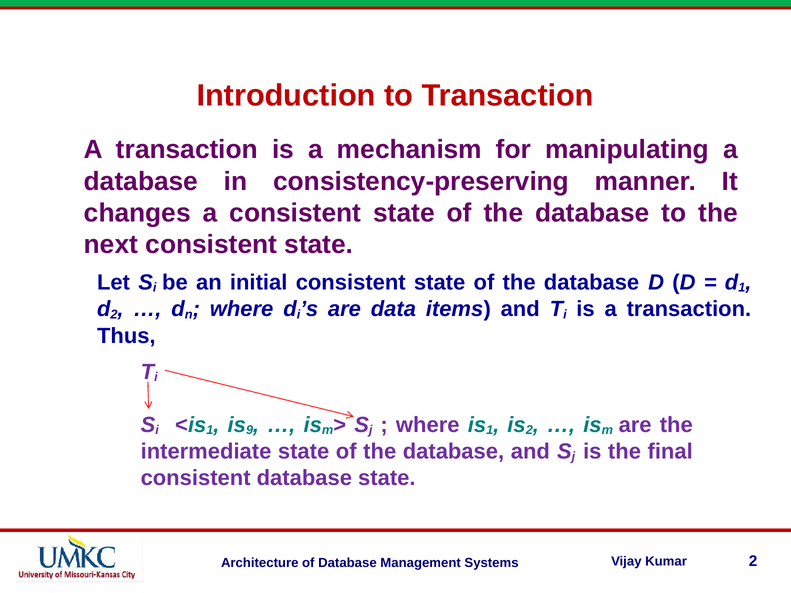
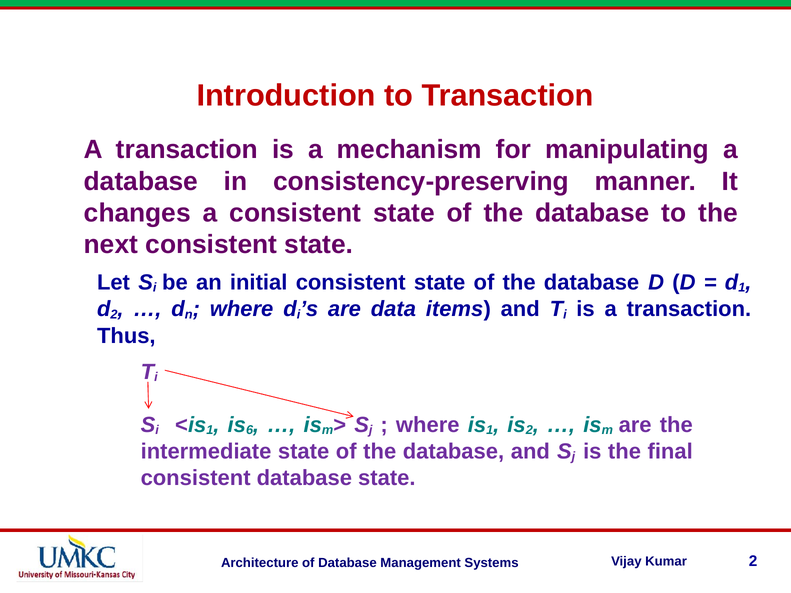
9: 9 -> 6
